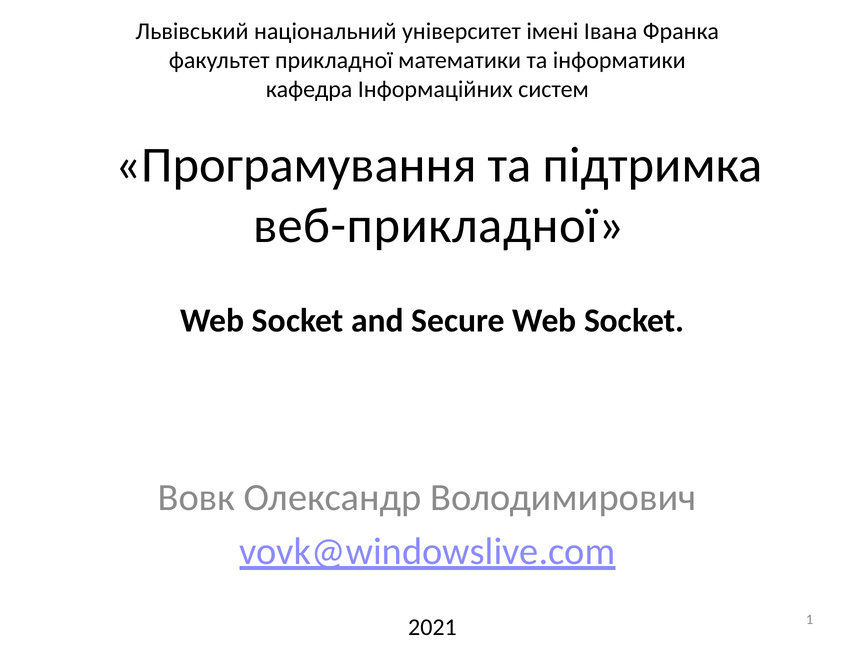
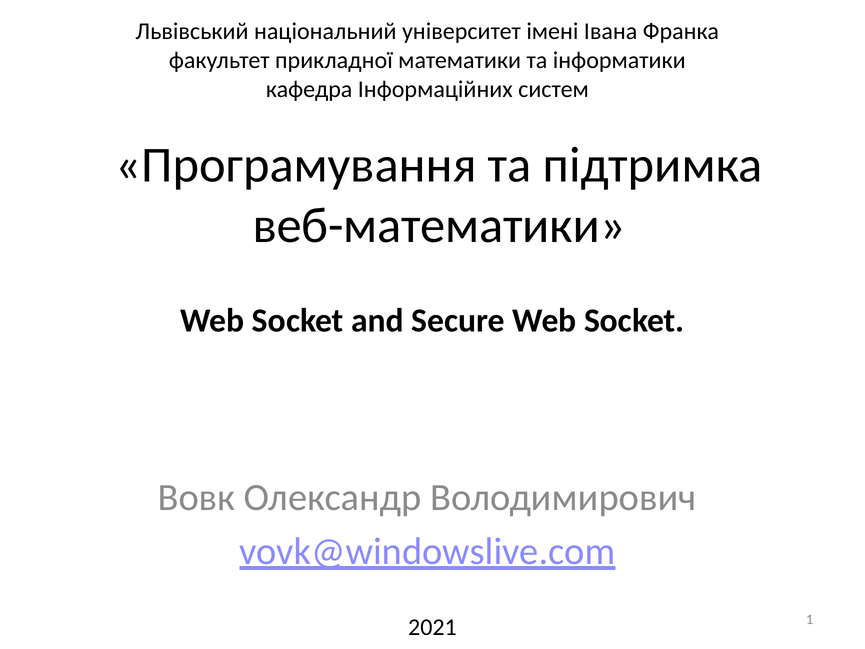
веб-прикладної: веб-прикладної -> веб-математики
